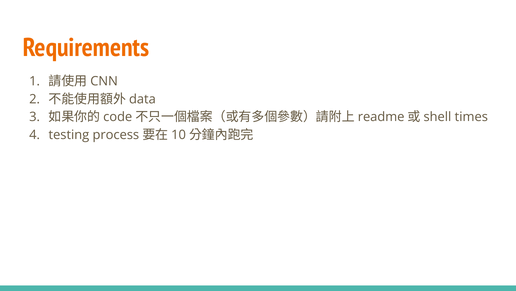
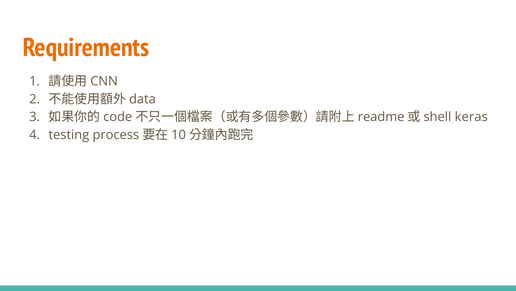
times: times -> keras
